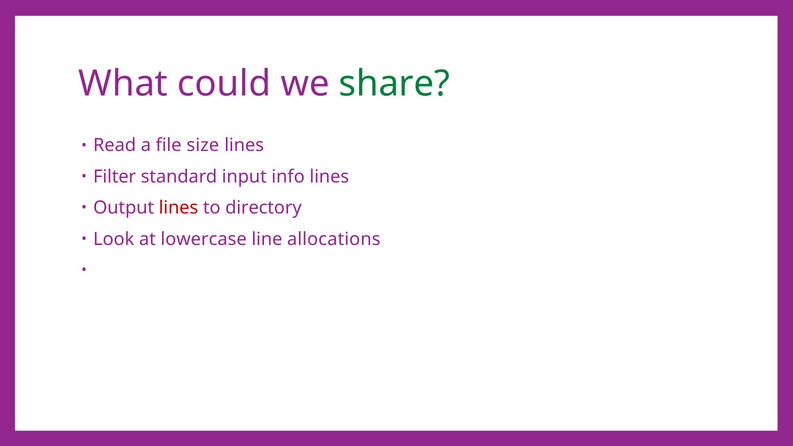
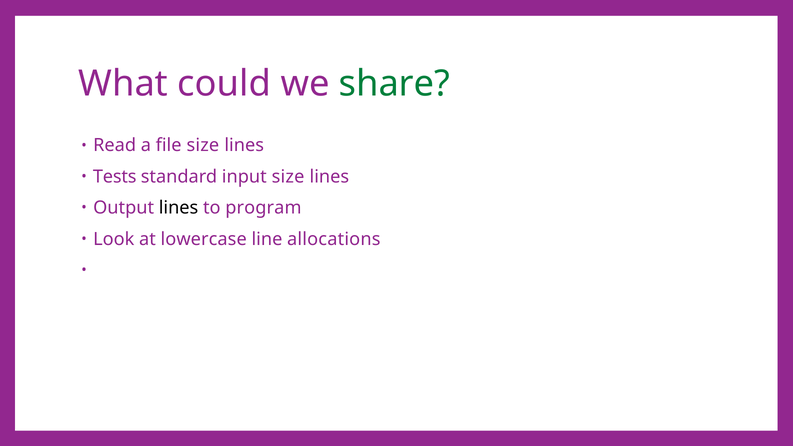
Filter: Filter -> Tests
input info: info -> size
lines at (179, 208) colour: red -> black
directory: directory -> program
